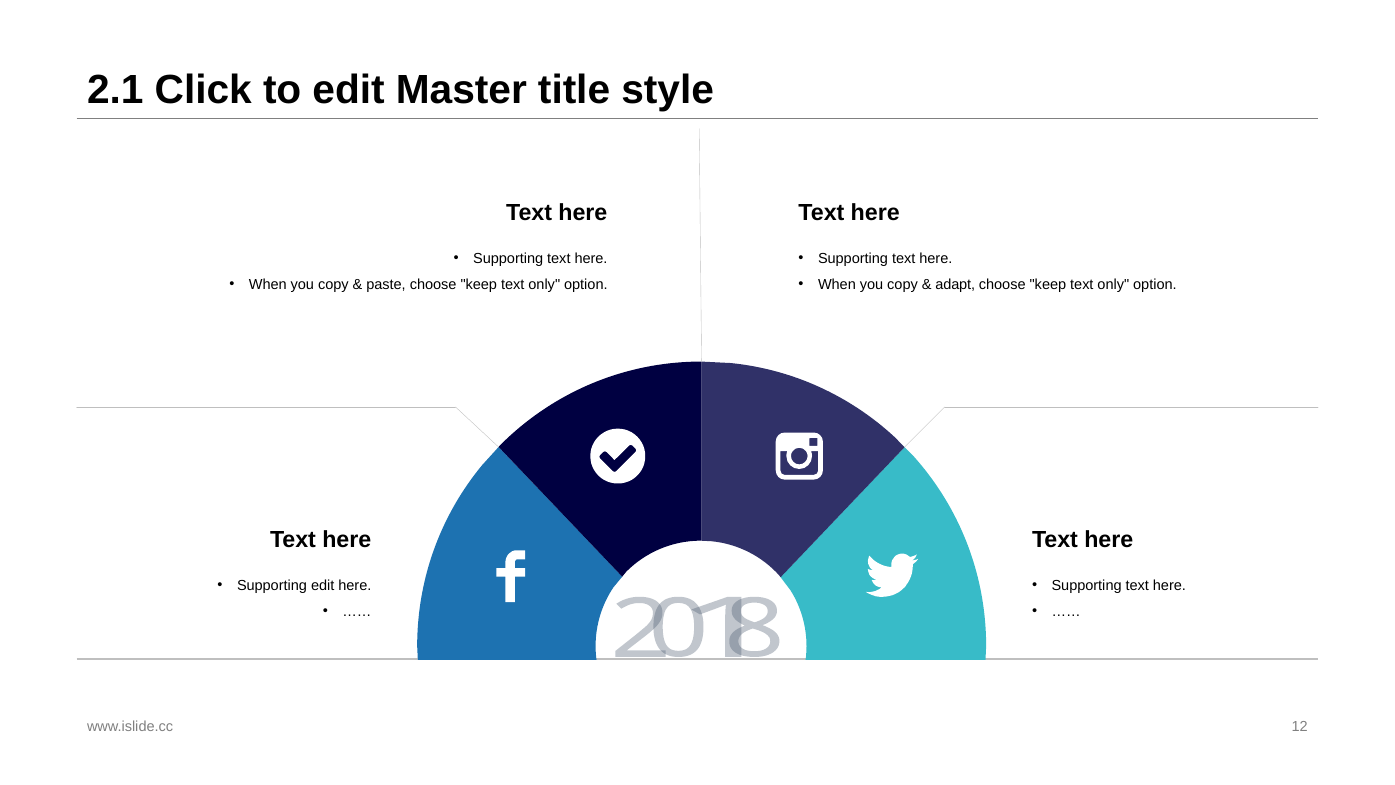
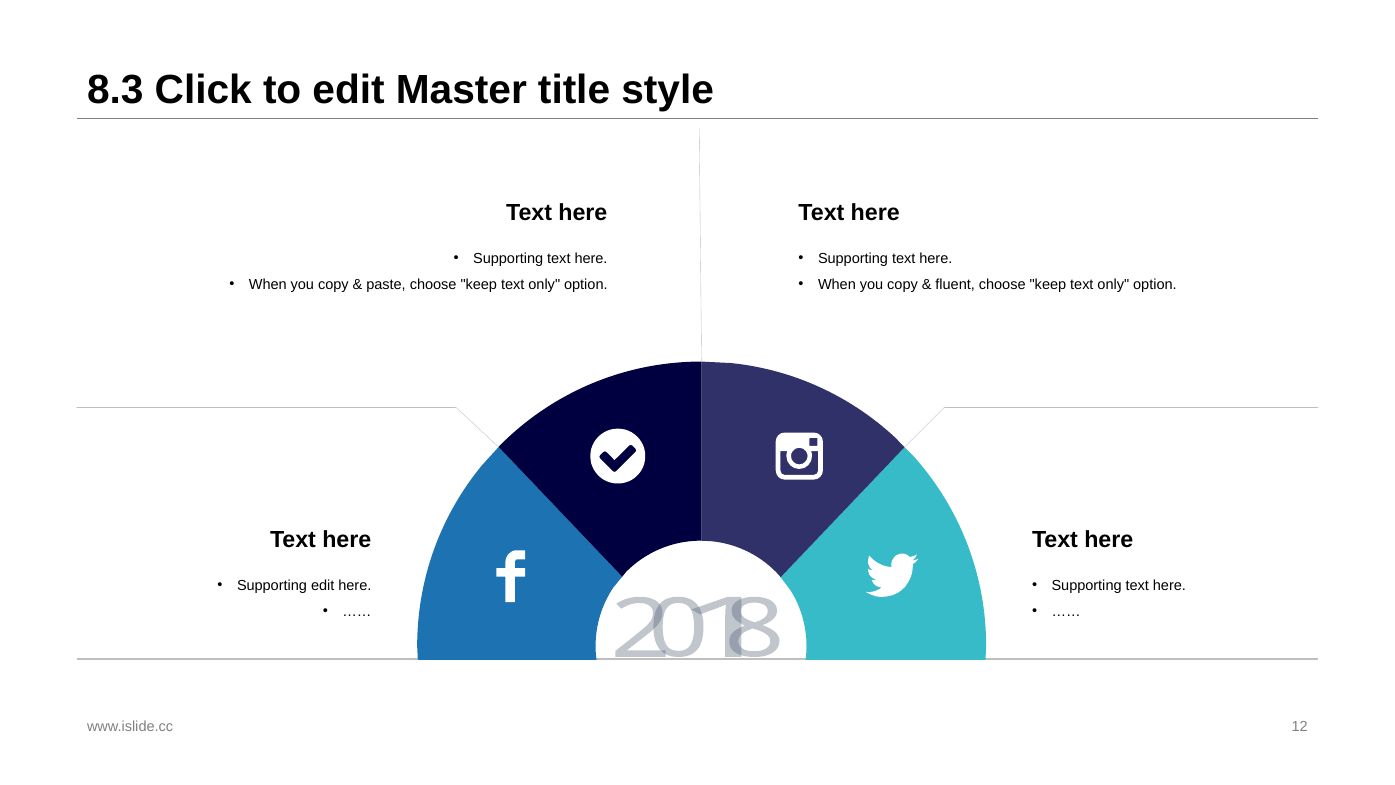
2.1: 2.1 -> 8.3
adapt: adapt -> fluent
